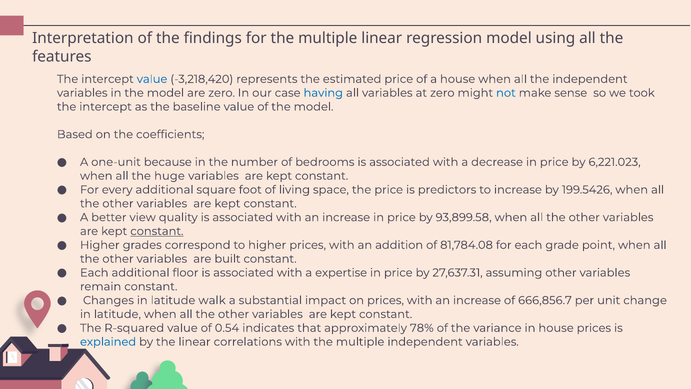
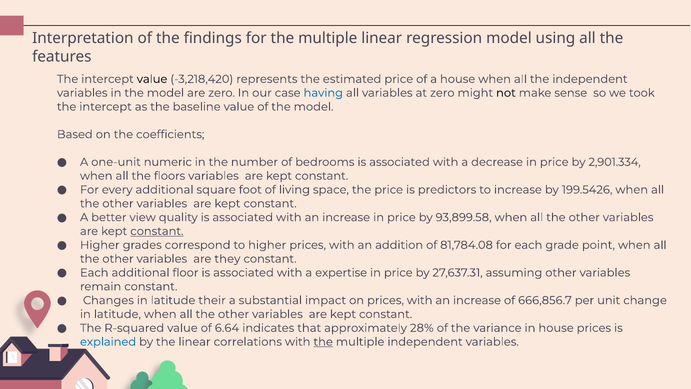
value at (152, 79) colour: blue -> black
not colour: blue -> black
because: because -> numeric
6,221.023: 6,221.023 -> 2,901.334
huge: huge -> floors
built: built -> they
walk: walk -> their
0.54: 0.54 -> 6.64
78%: 78% -> 28%
the at (323, 342) underline: none -> present
